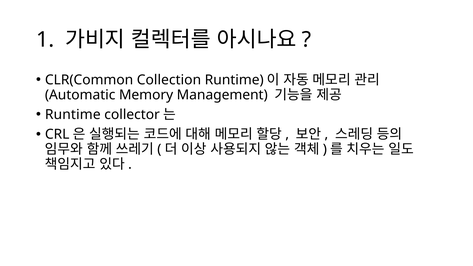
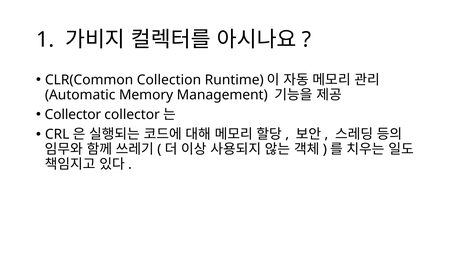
Runtime at (73, 115): Runtime -> Collector
